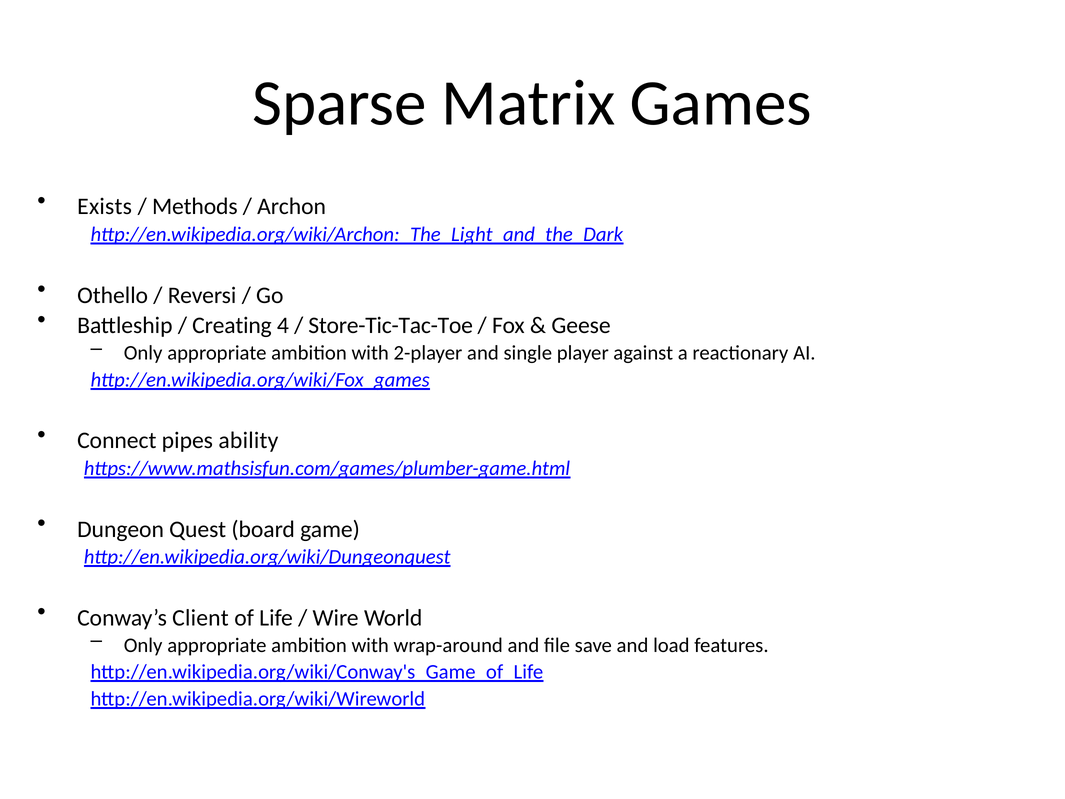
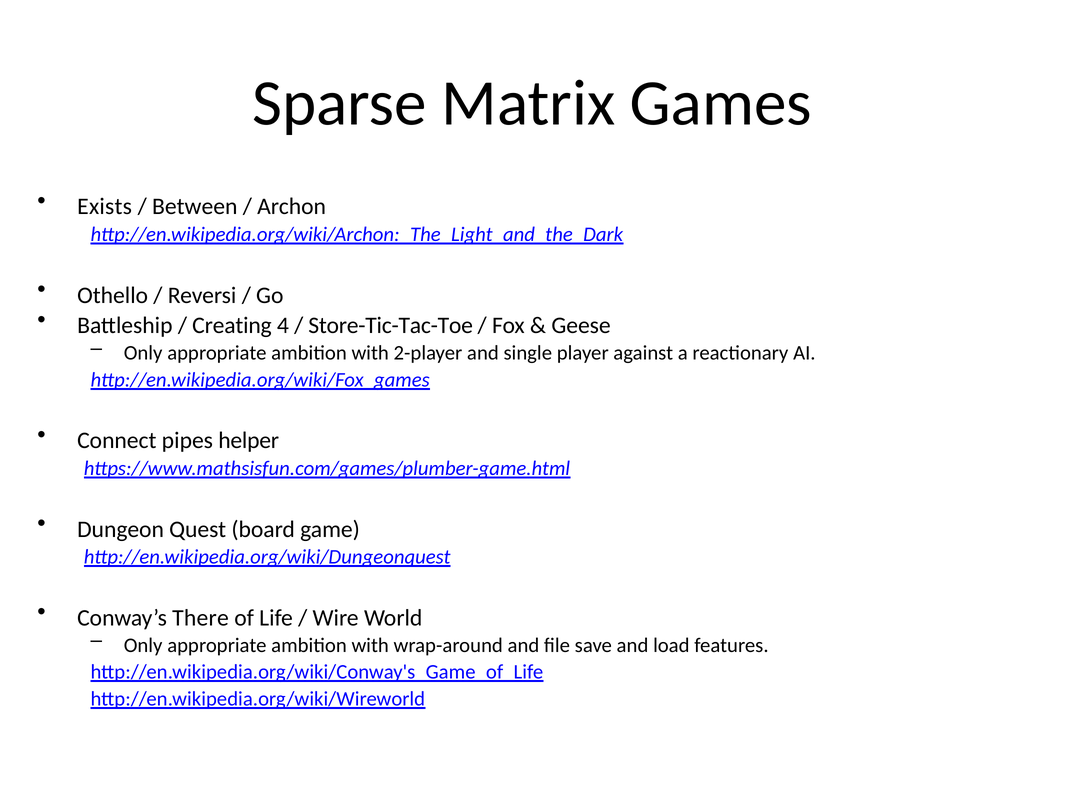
Methods: Methods -> Between
ability: ability -> helper
Client: Client -> There
